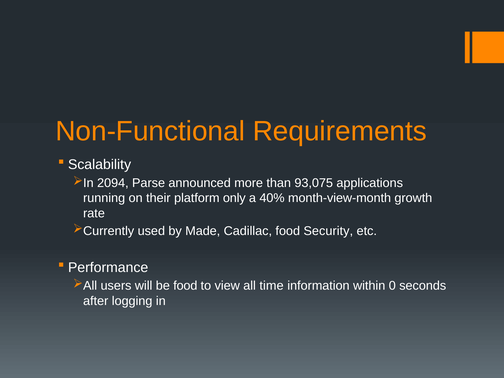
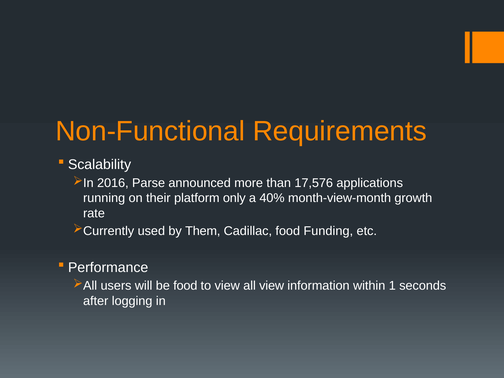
2094: 2094 -> 2016
93,075: 93,075 -> 17,576
Made: Made -> Them
Security: Security -> Funding
all time: time -> view
0: 0 -> 1
